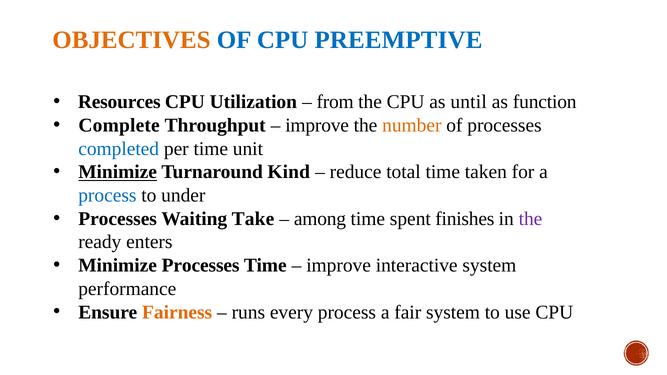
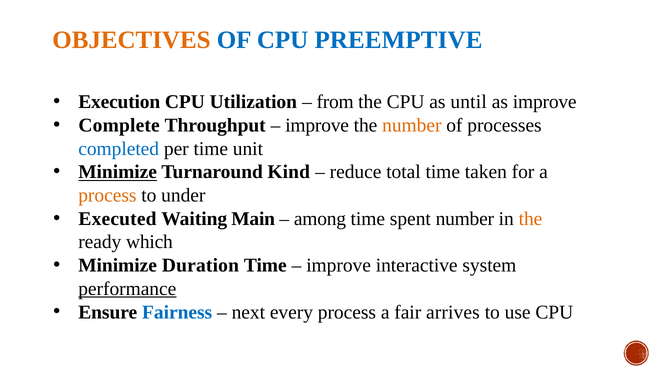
Resources: Resources -> Execution
as function: function -> improve
process at (107, 195) colour: blue -> orange
Processes at (118, 219): Processes -> Executed
Take: Take -> Main
spent finishes: finishes -> number
the at (530, 219) colour: purple -> orange
enters: enters -> which
Minimize Processes: Processes -> Duration
performance underline: none -> present
Fairness colour: orange -> blue
runs: runs -> next
fair system: system -> arrives
